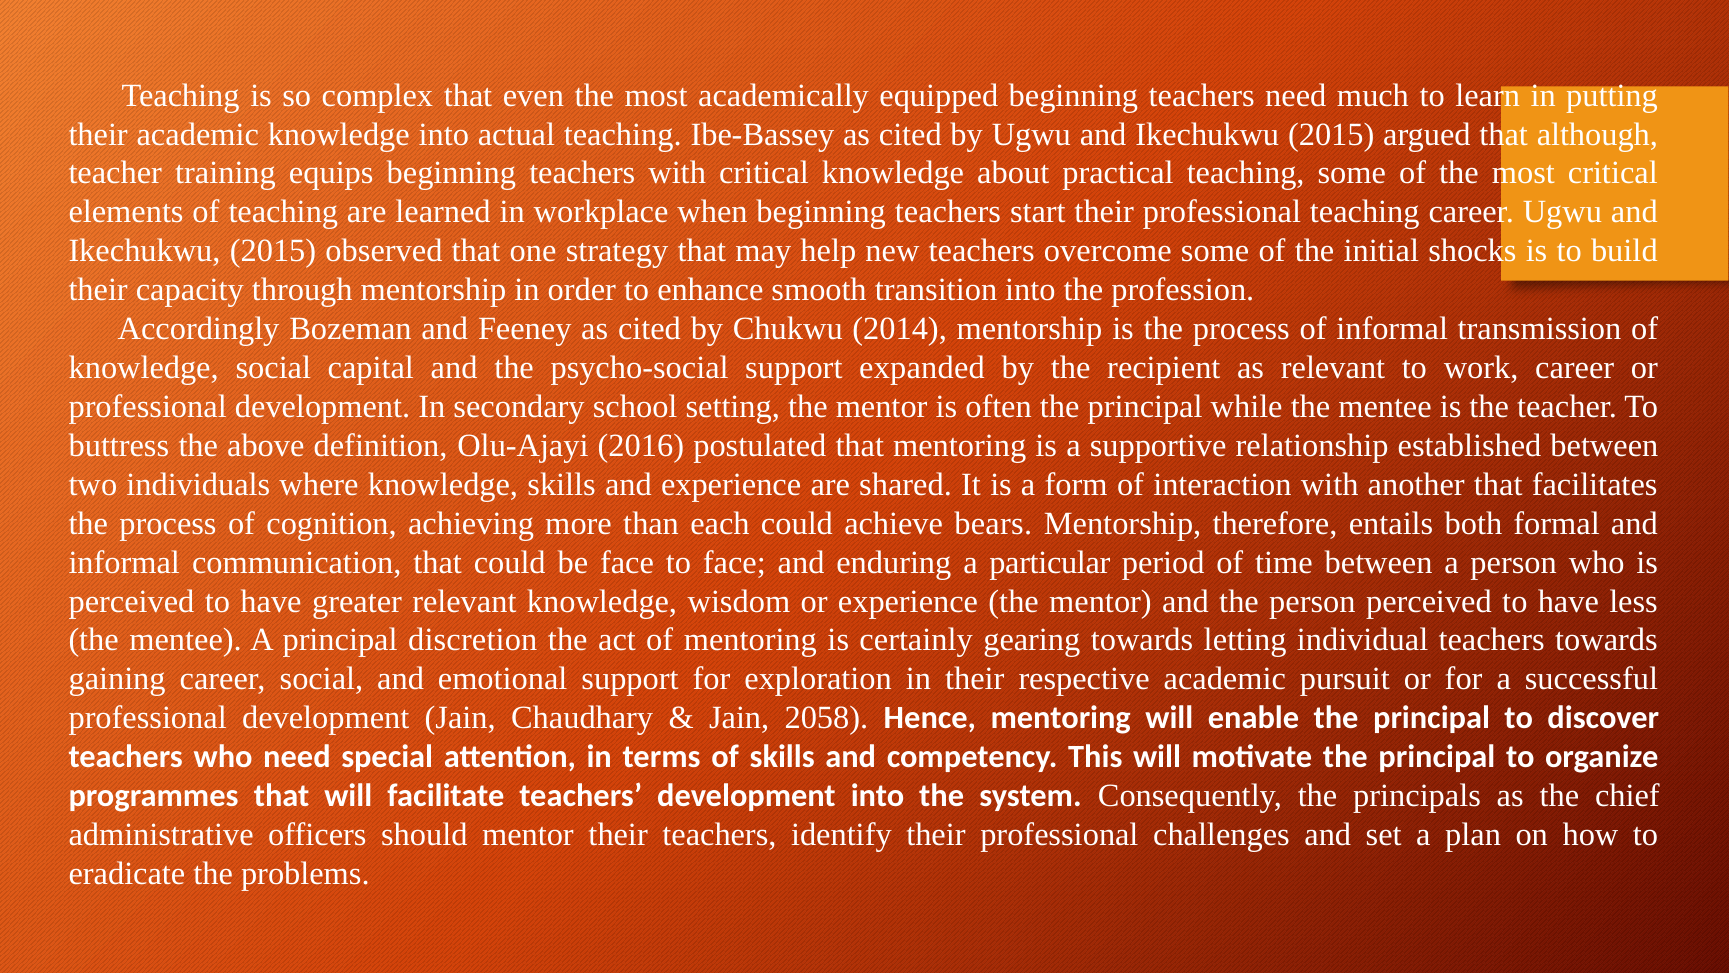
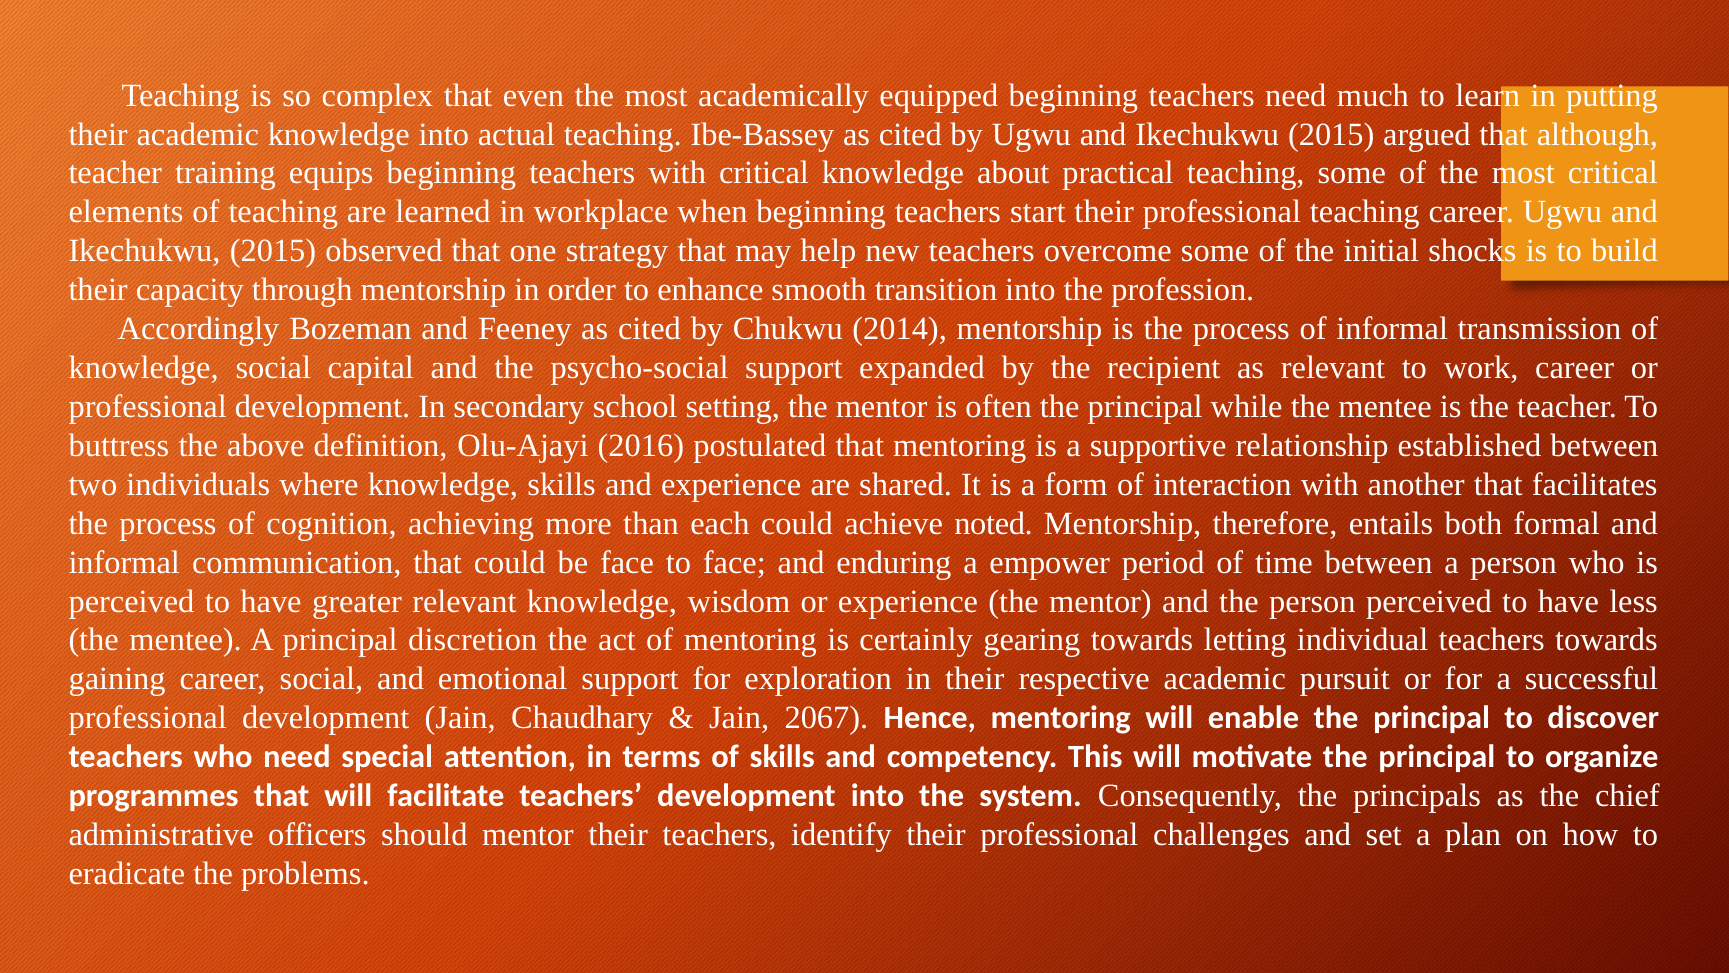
bears: bears -> noted
particular: particular -> empower
2058: 2058 -> 2067
